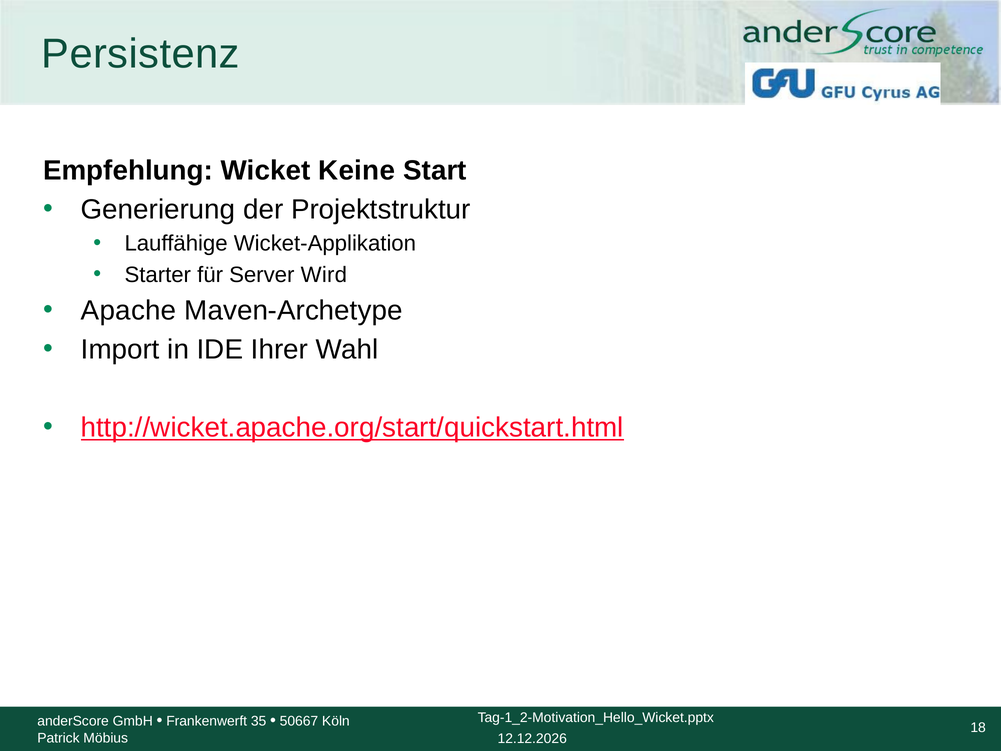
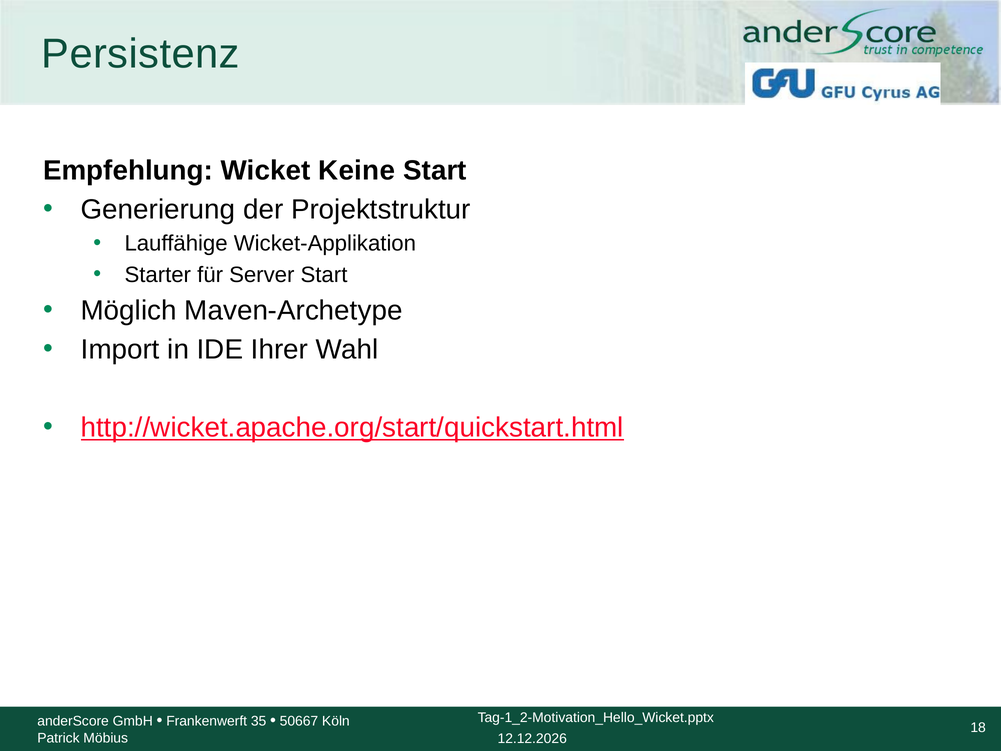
Server Wird: Wird -> Start
Apache: Apache -> Möglich
